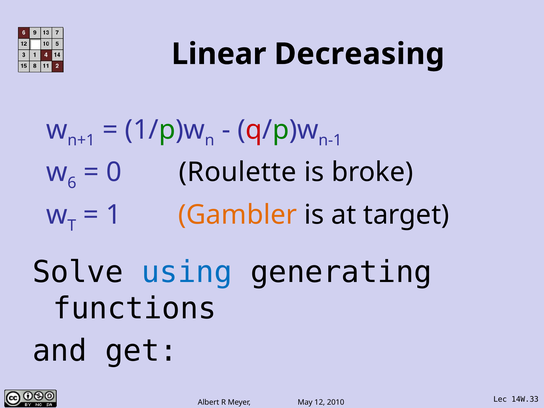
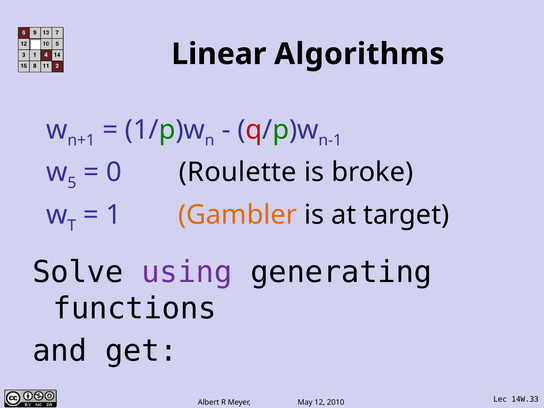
Decreasing: Decreasing -> Algorithms
6: 6 -> 5
using colour: blue -> purple
